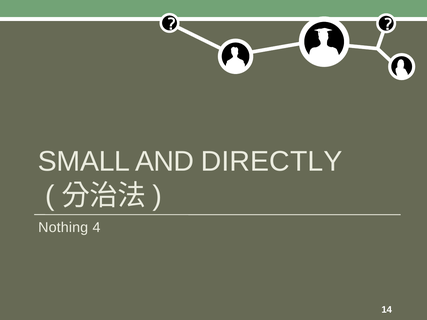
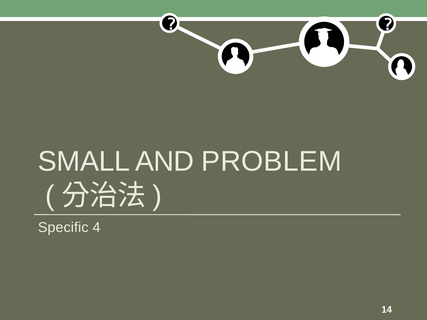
DIRECTLY: DIRECTLY -> PROBLEM
Nothing: Nothing -> Specific
